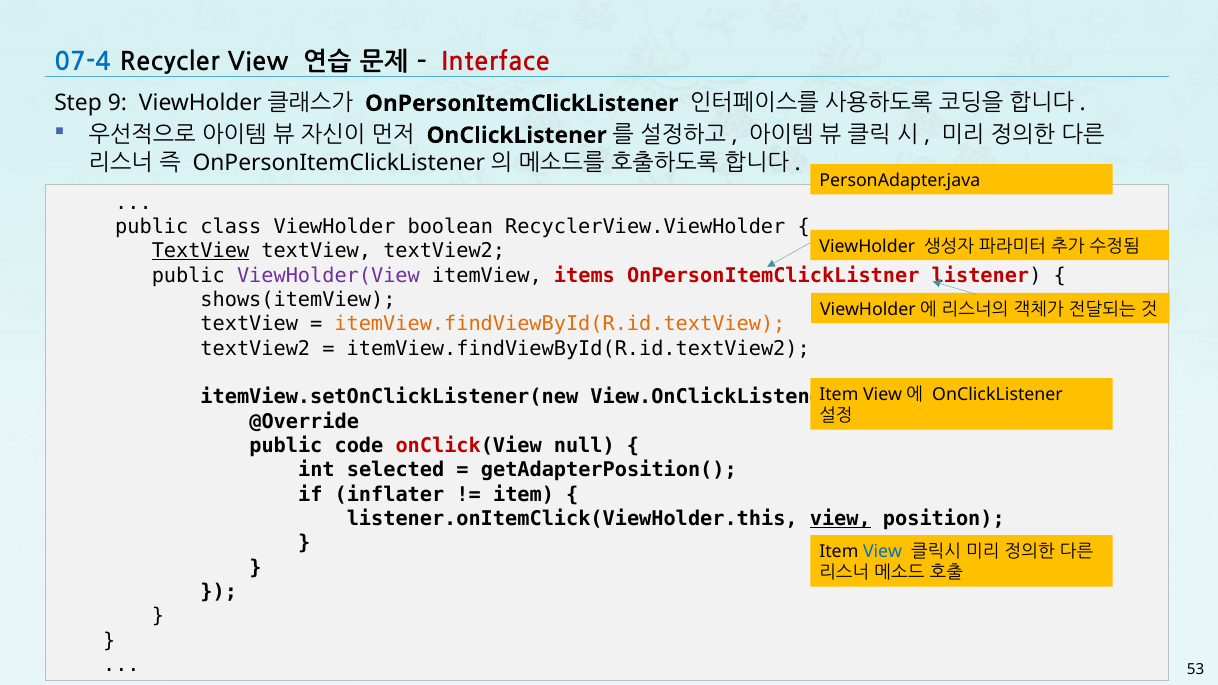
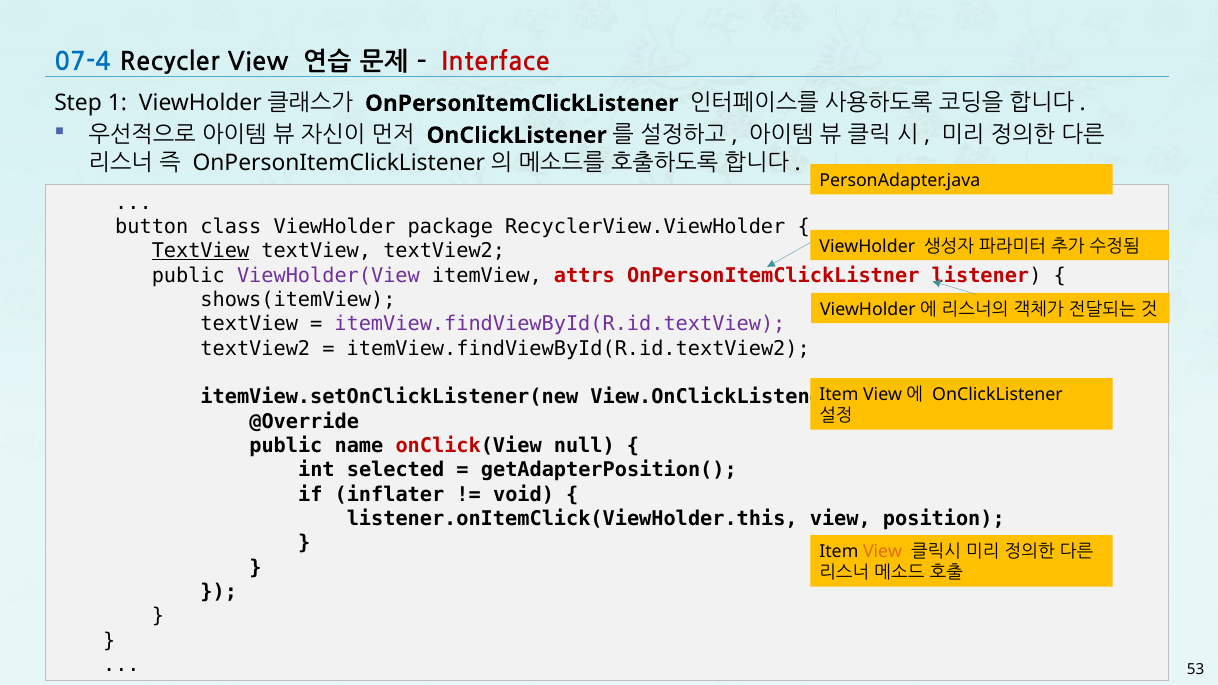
9: 9 -> 1
public at (152, 227): public -> button
boolean: boolean -> package
items: items -> attrs
itemView.findViewById(R.id.textView colour: orange -> purple
code: code -> name
item at (524, 495): item -> void
view at (840, 519) underline: present -> none
View at (883, 552) colour: blue -> orange
